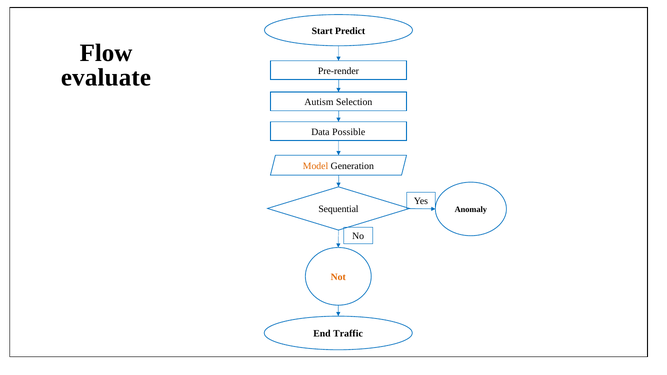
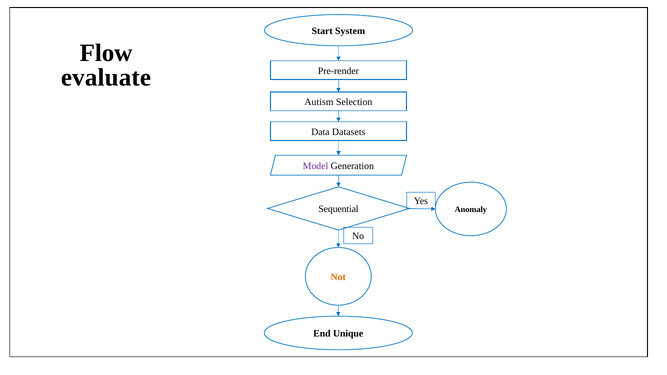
Predict: Predict -> System
Possible: Possible -> Datasets
Model colour: orange -> purple
Traffic: Traffic -> Unique
